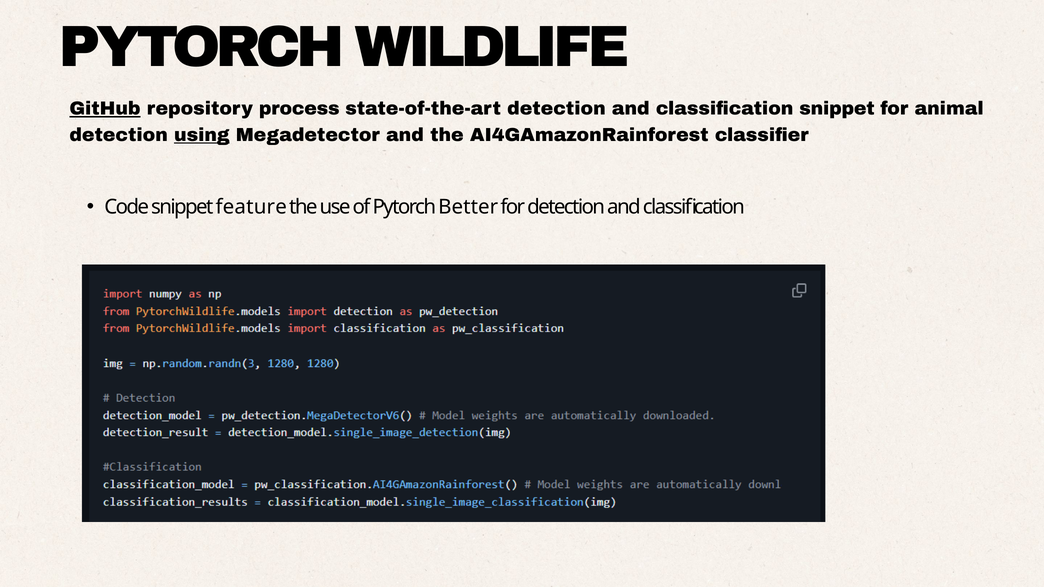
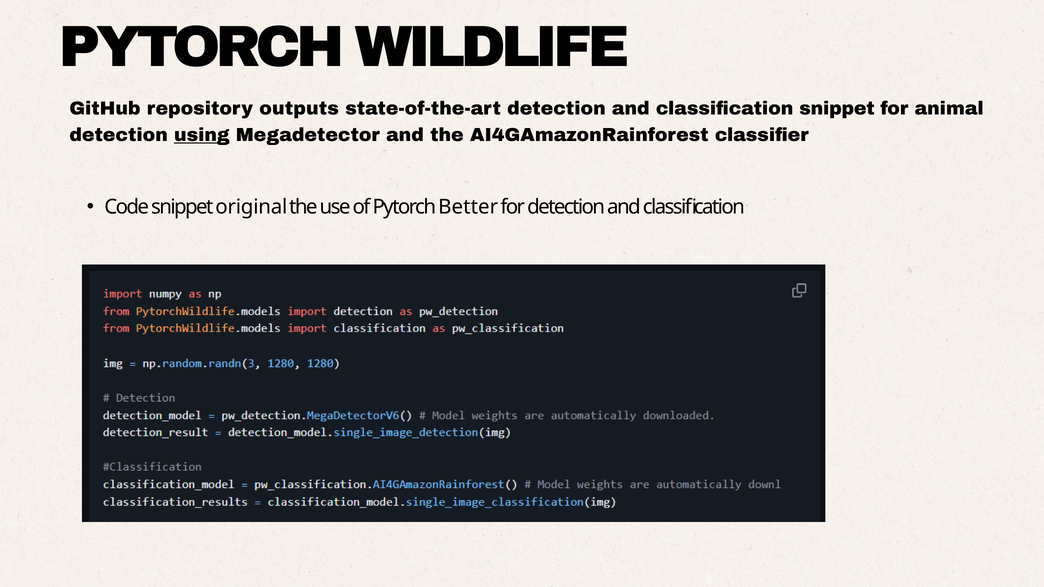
GitHub underline: present -> none
process: process -> outputs
feature: feature -> original
